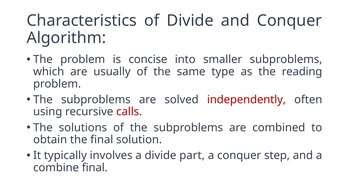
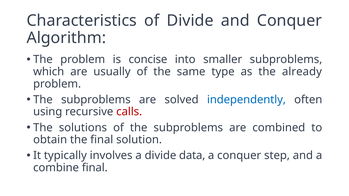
reading: reading -> already
independently colour: red -> blue
part: part -> data
